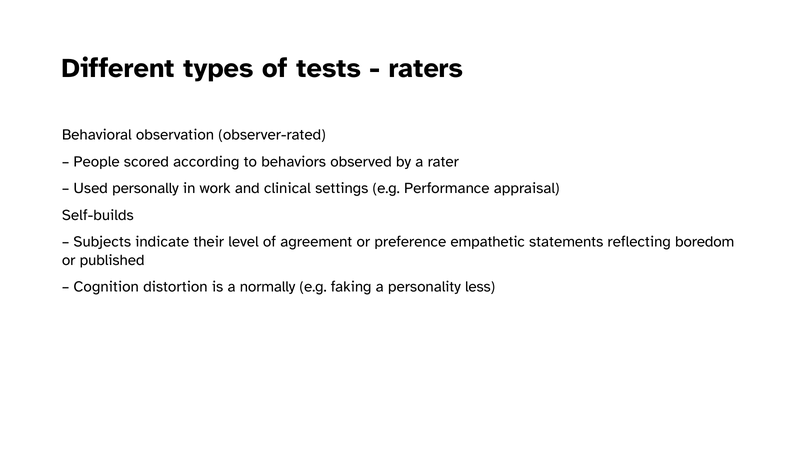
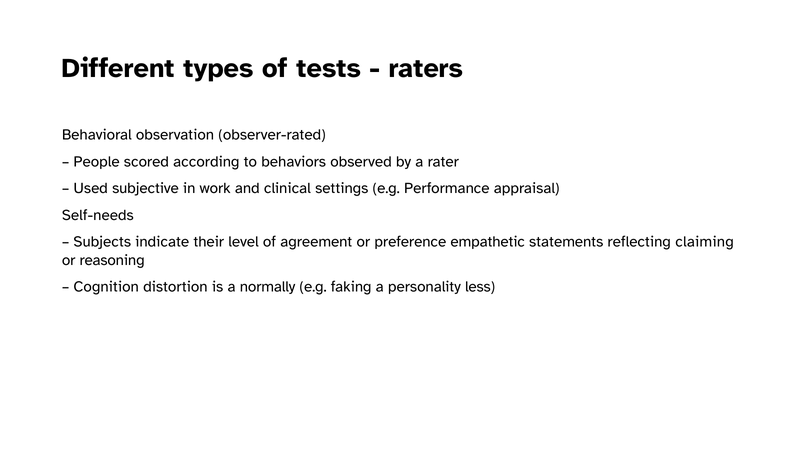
personally: personally -> subjective
Self-builds: Self-builds -> Self-needs
boredom: boredom -> claiming
published: published -> reasoning
